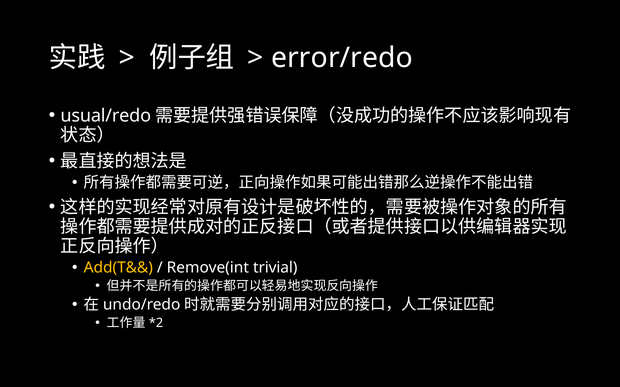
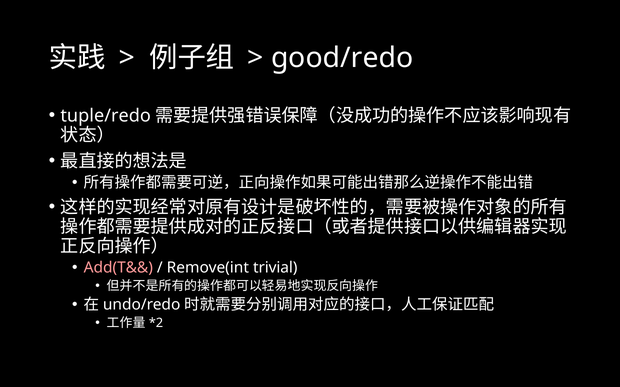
error/redo: error/redo -> good/redo
usual/redo: usual/redo -> tuple/redo
Add(T&& colour: yellow -> pink
